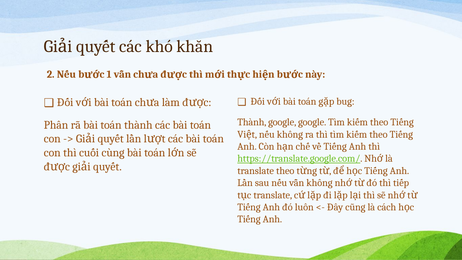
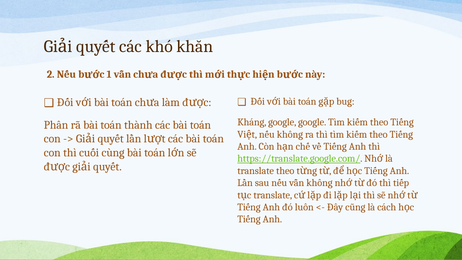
Thành at (252, 122): Thành -> Kháng
